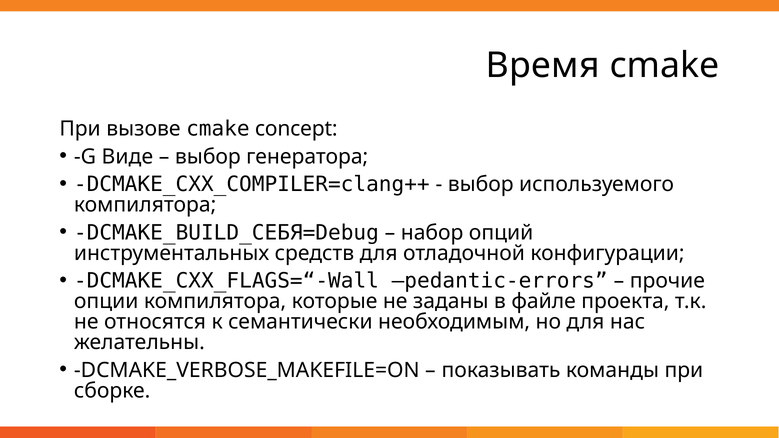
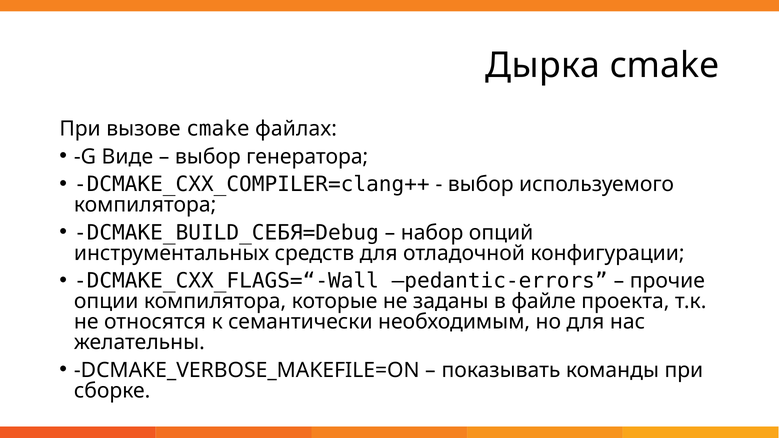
Время: Время -> Дырка
concept: concept -> файлах
